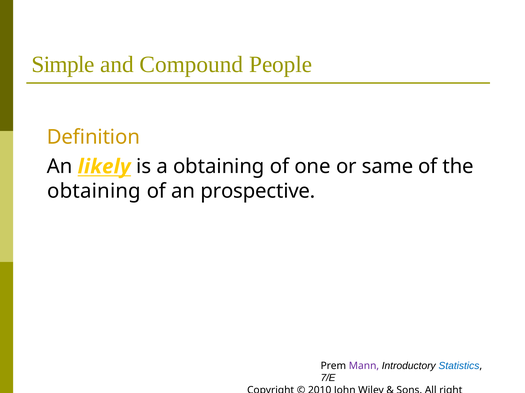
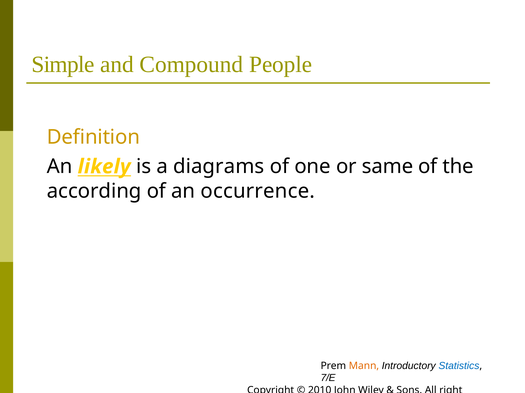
a obtaining: obtaining -> diagrams
obtaining at (94, 191): obtaining -> according
prospective: prospective -> occurrence
Mann colour: purple -> orange
